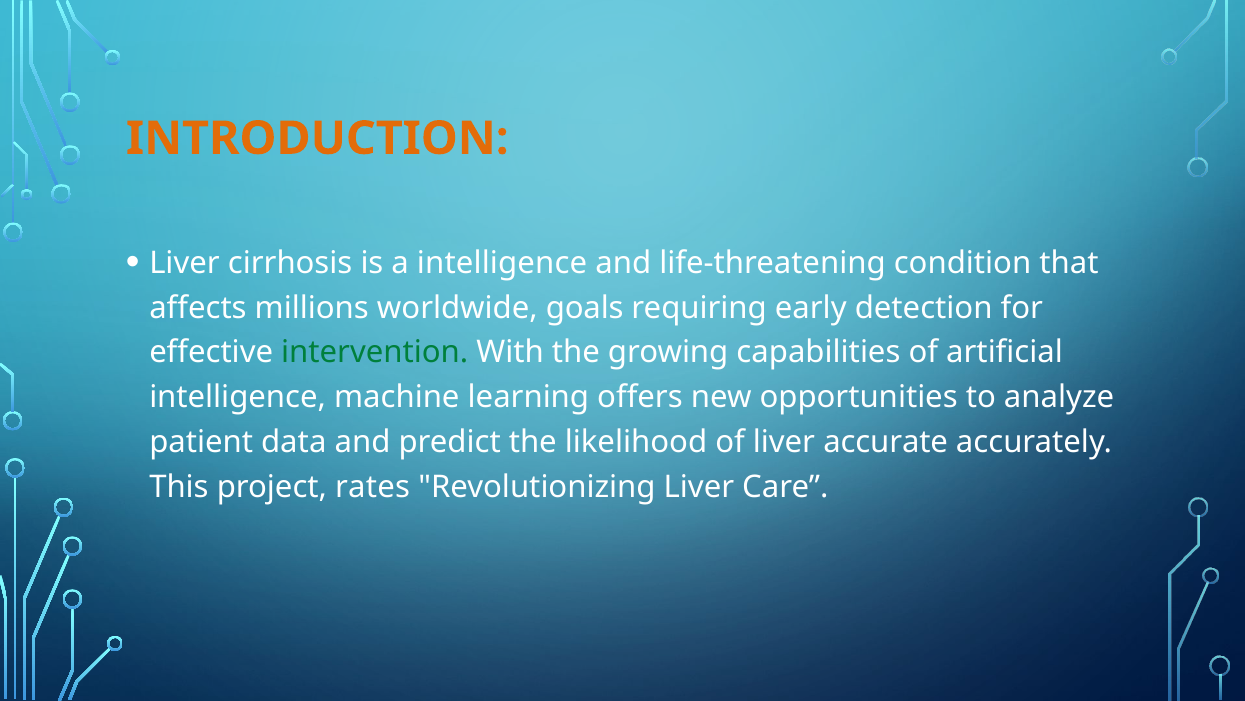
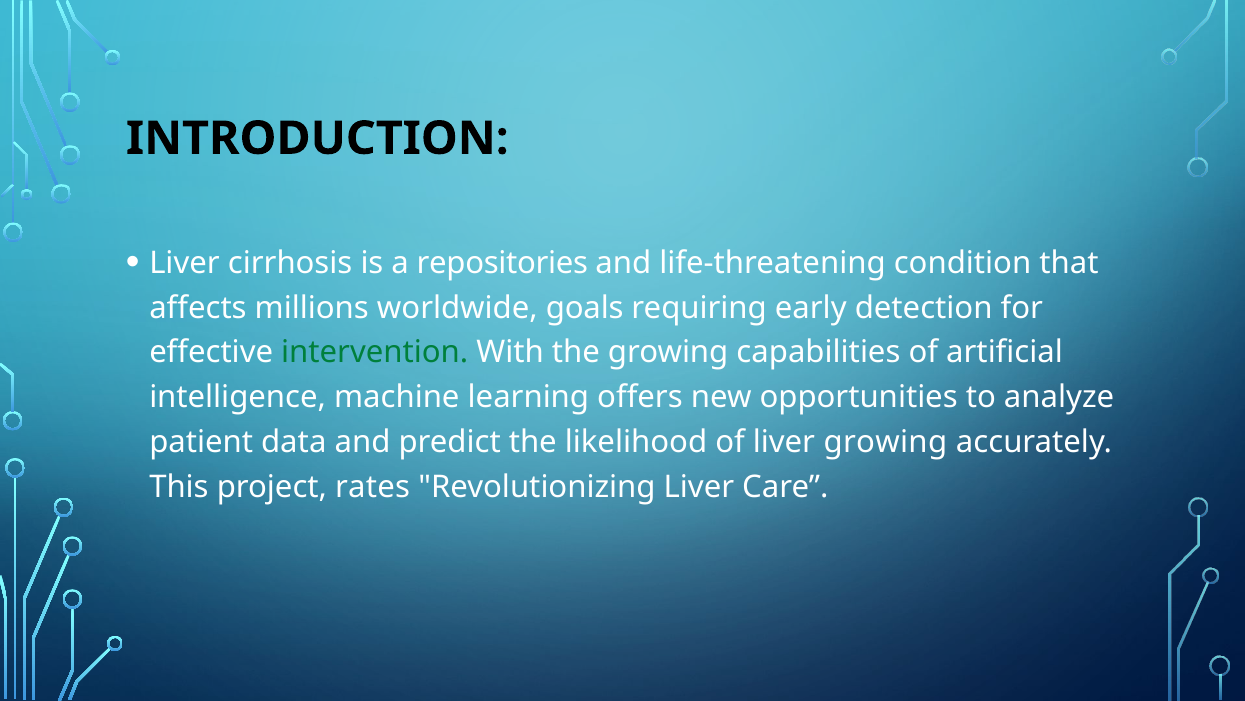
INTRODUCTION colour: orange -> black
a intelligence: intelligence -> repositories
liver accurate: accurate -> growing
